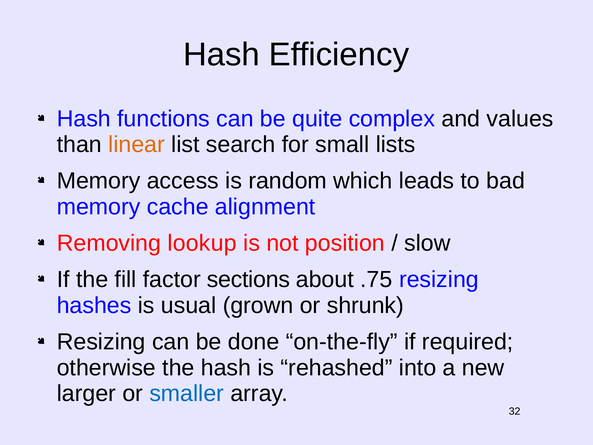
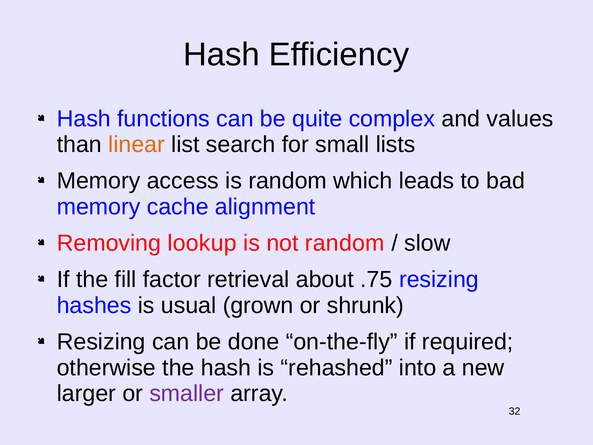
not position: position -> random
sections: sections -> retrieval
smaller colour: blue -> purple
